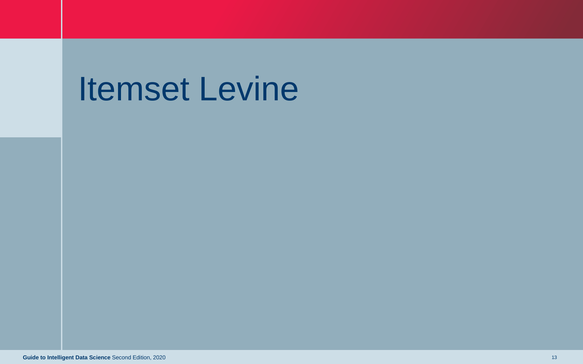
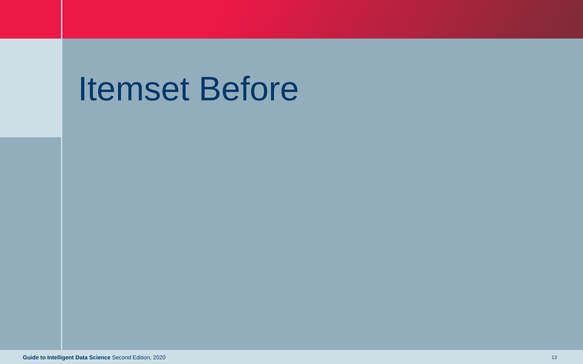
Levine: Levine -> Before
